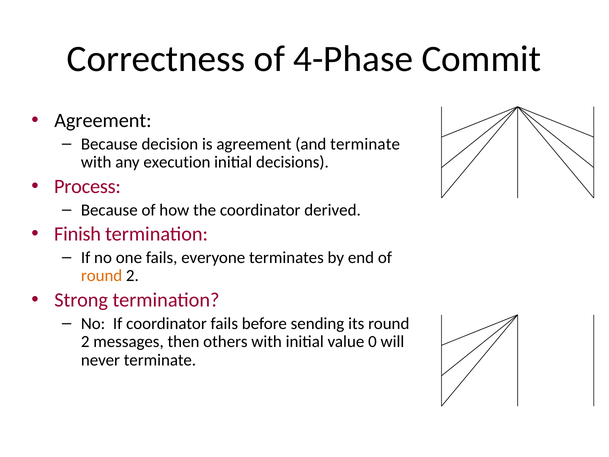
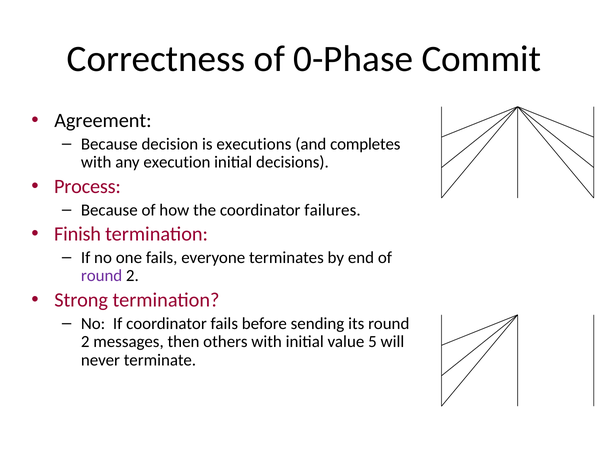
4-Phase: 4-Phase -> 0-Phase
is agreement: agreement -> executions
and terminate: terminate -> completes
derived: derived -> failures
round at (102, 276) colour: orange -> purple
0: 0 -> 5
